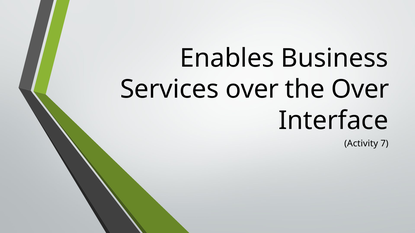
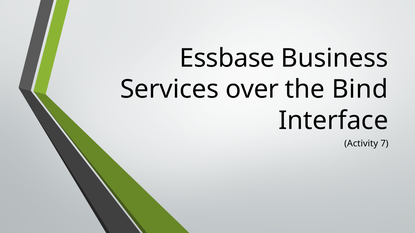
Enables: Enables -> Essbase
the Over: Over -> Bind
